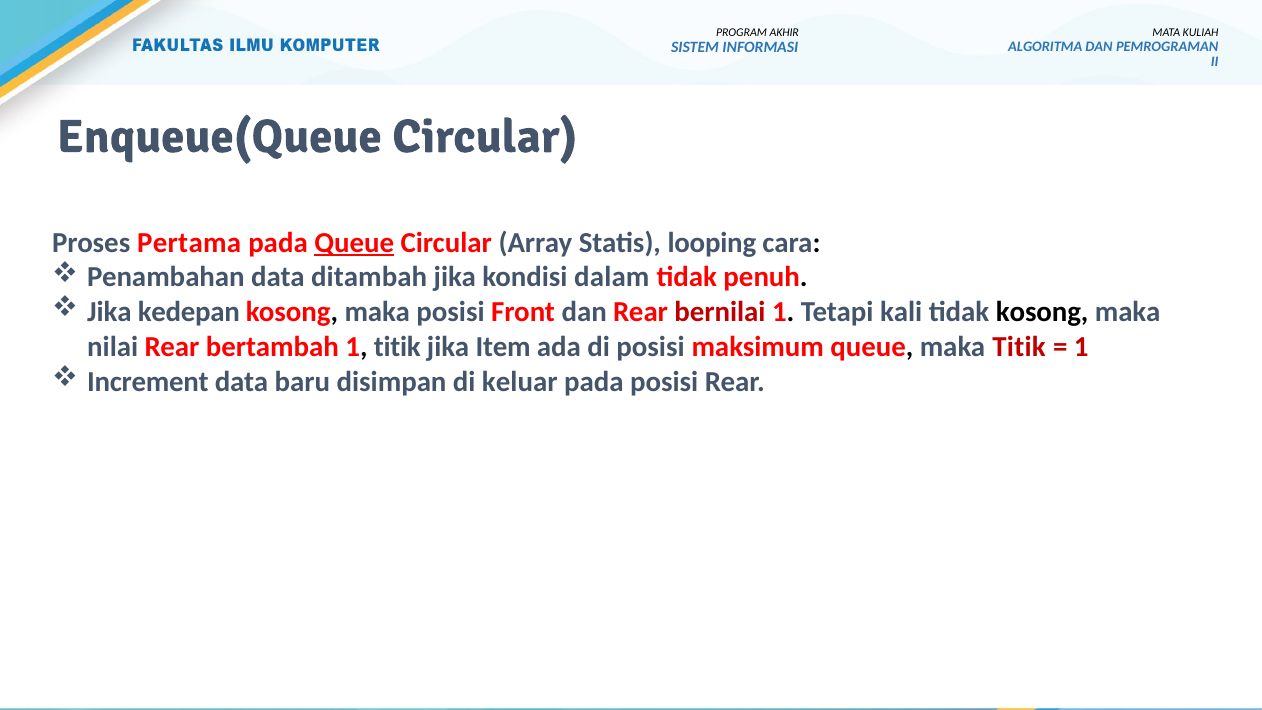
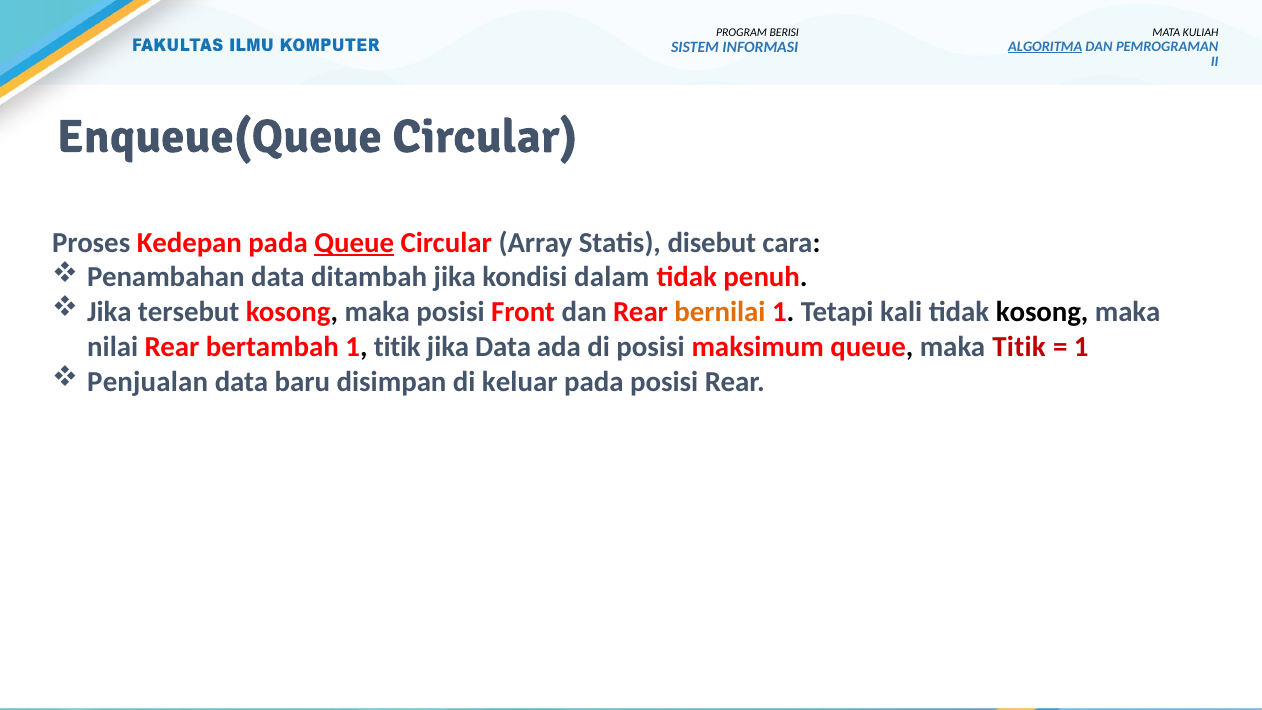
AKHIR: AKHIR -> BERISI
ALGORITMA underline: none -> present
Pertama: Pertama -> Kedepan
looping: looping -> disebut
kedepan: kedepan -> tersebut
bernilai colour: red -> orange
jika Item: Item -> Data
Increment: Increment -> Penjualan
